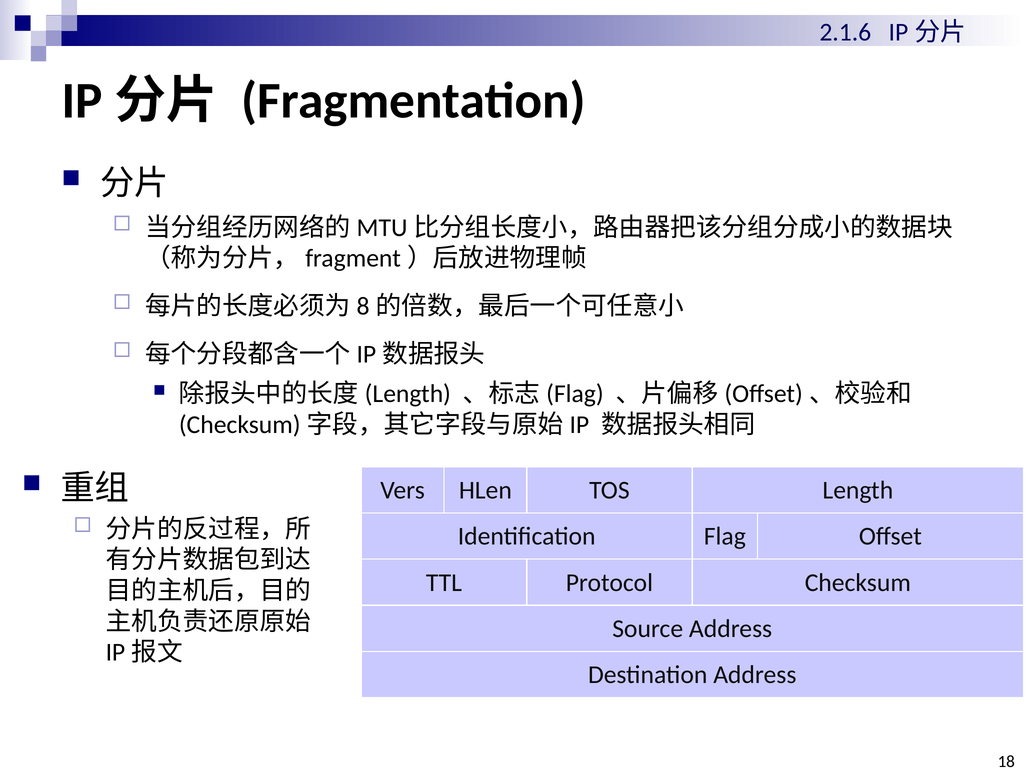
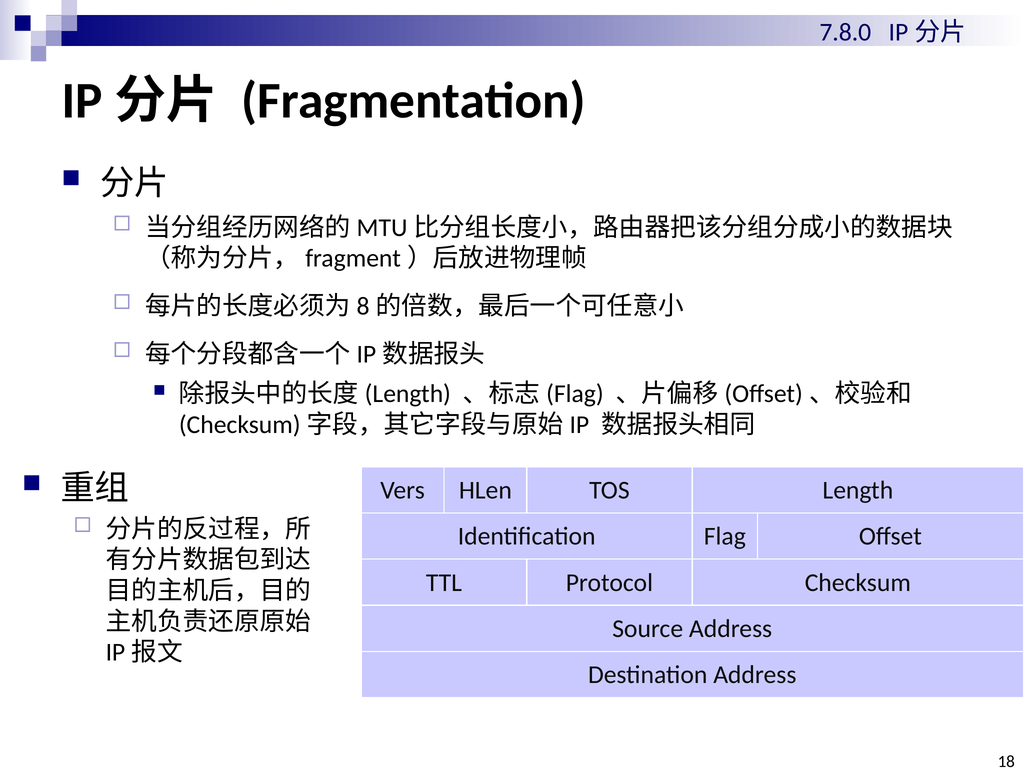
2.1.6: 2.1.6 -> 7.8.0
